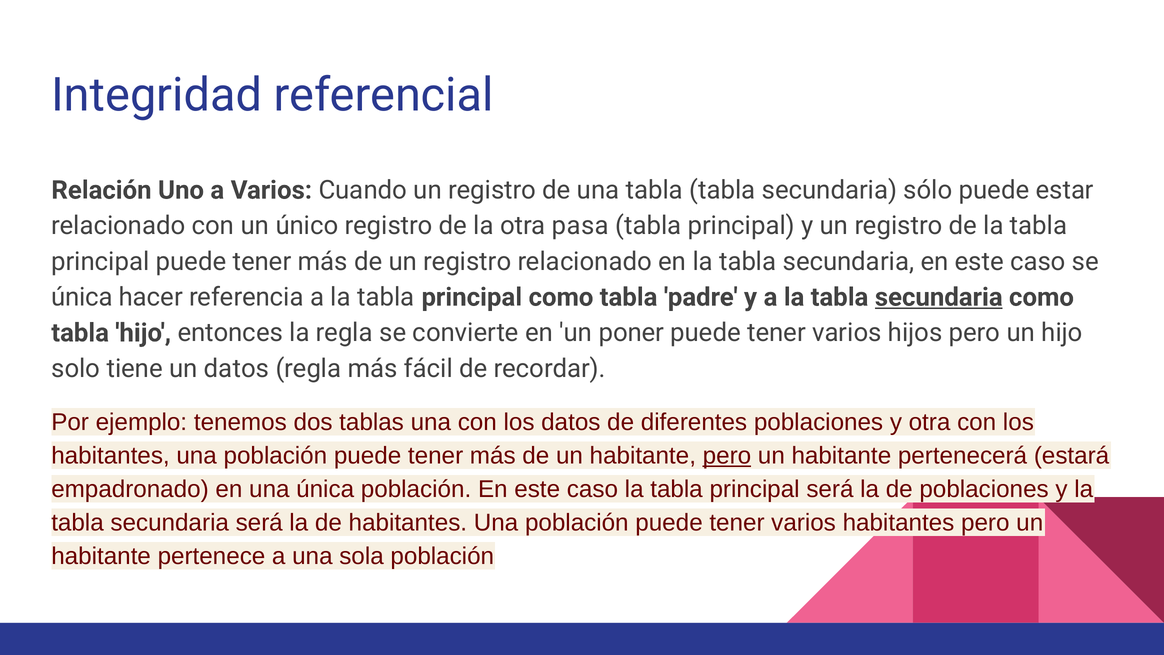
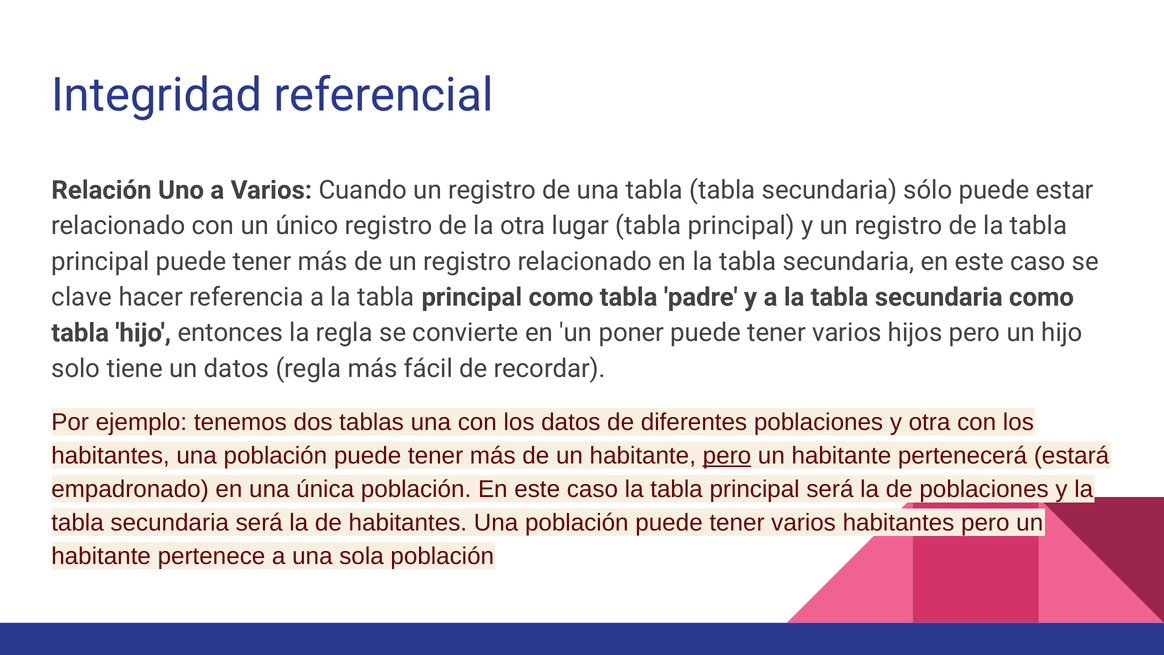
pasa: pasa -> lugar
única at (82, 297): única -> clave
secundaria at (939, 297) underline: present -> none
